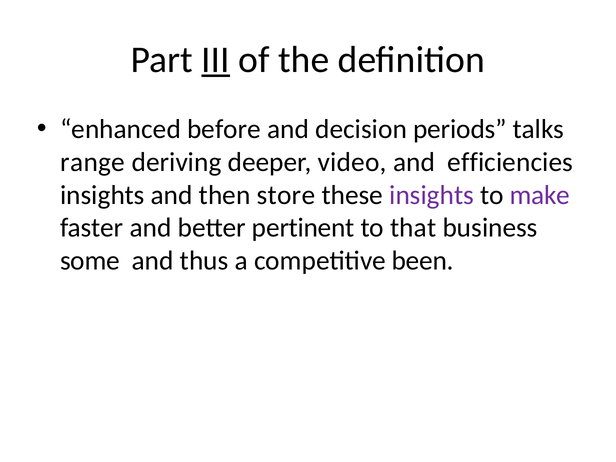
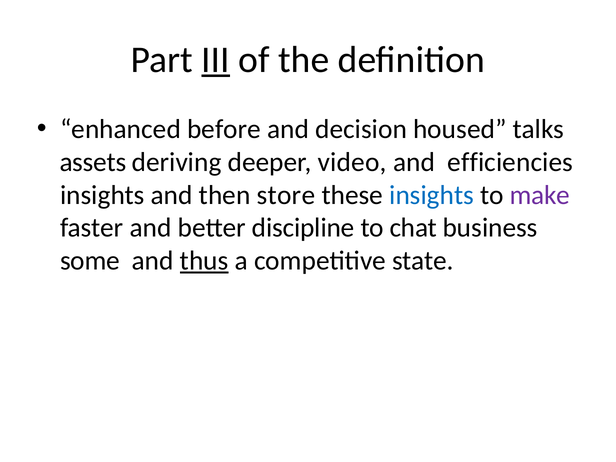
periods: periods -> housed
range: range -> assets
insights at (432, 195) colour: purple -> blue
pertinent: pertinent -> discipline
that: that -> chat
thus underline: none -> present
been: been -> state
